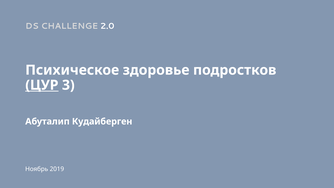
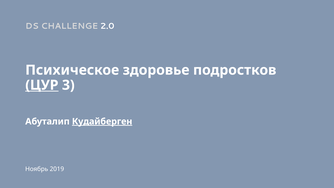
Кудайберген underline: none -> present
